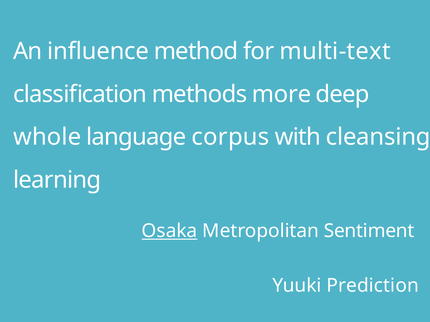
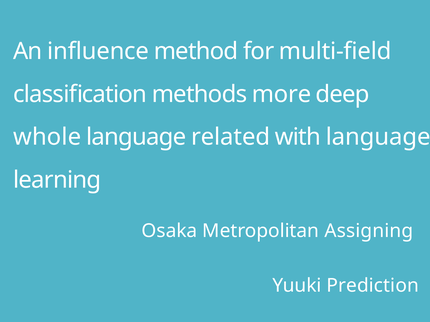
multi-text: multi-text -> multi-field
corpus: corpus -> related
with cleansing: cleansing -> language
Osaka underline: present -> none
Sentiment: Sentiment -> Assigning
